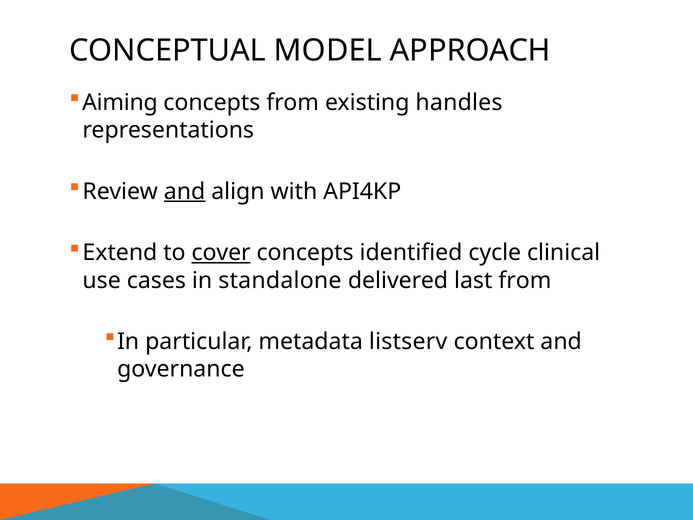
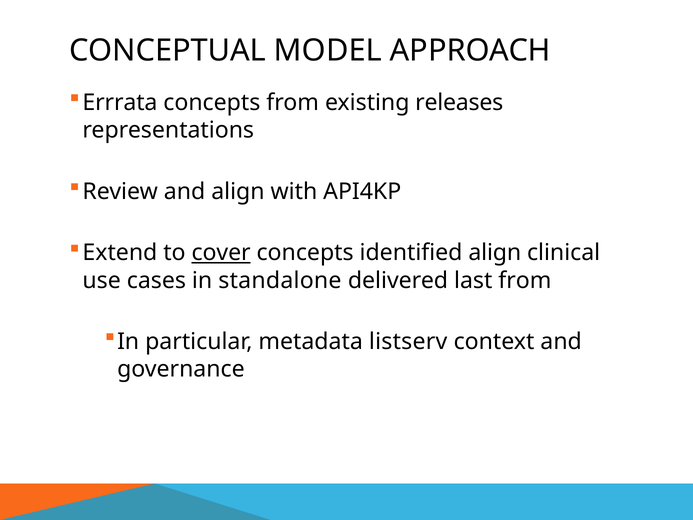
Aiming: Aiming -> Errrata
handles: handles -> releases
and at (185, 191) underline: present -> none
identified cycle: cycle -> align
